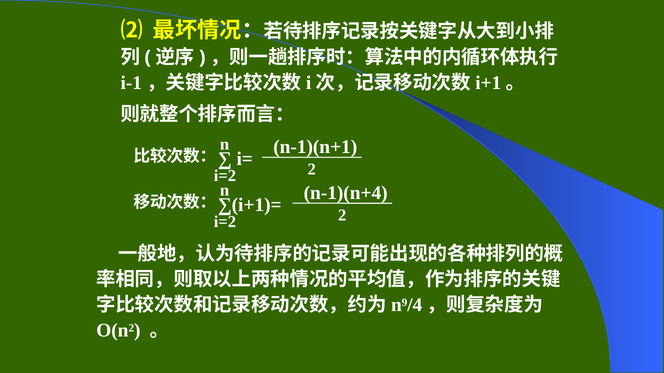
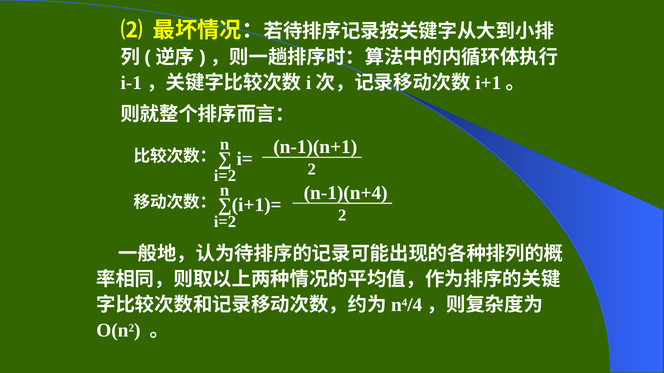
9: 9 -> 4
